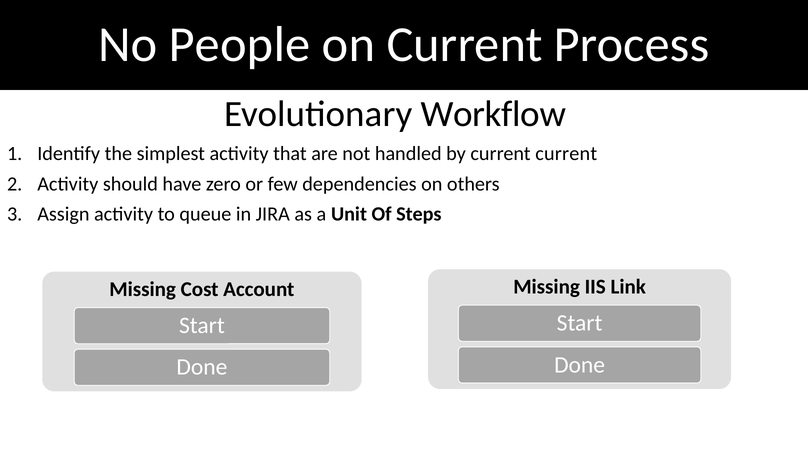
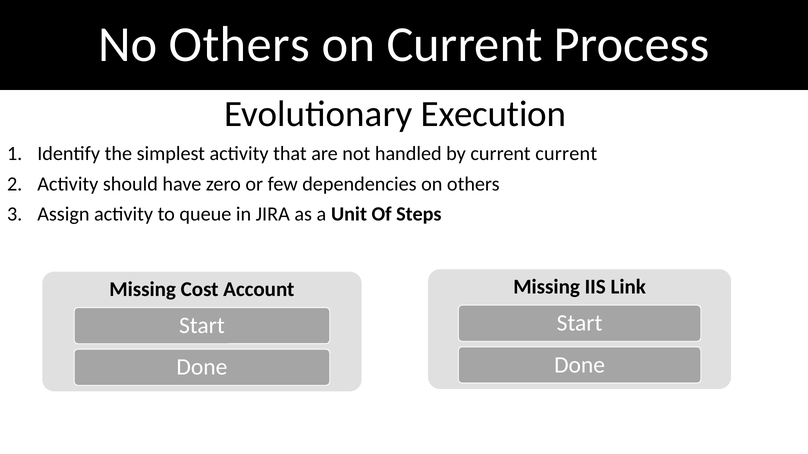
No People: People -> Others
Workflow: Workflow -> Execution
